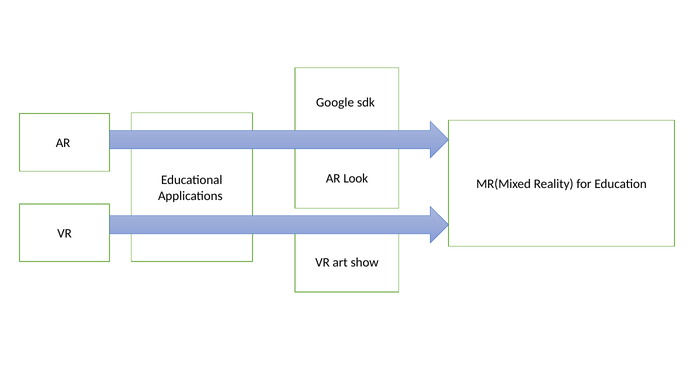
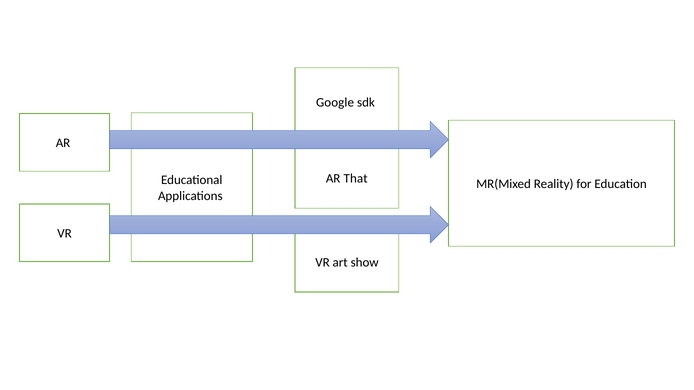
Look: Look -> That
